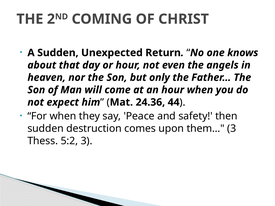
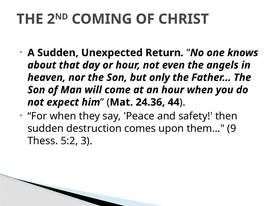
them… 3: 3 -> 9
